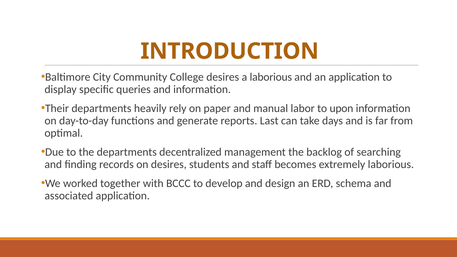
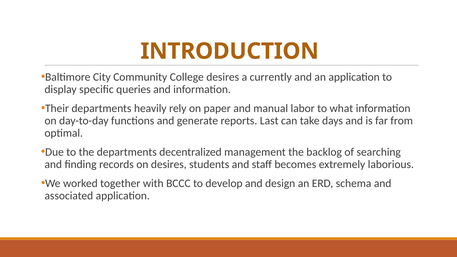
a laborious: laborious -> currently
upon: upon -> what
